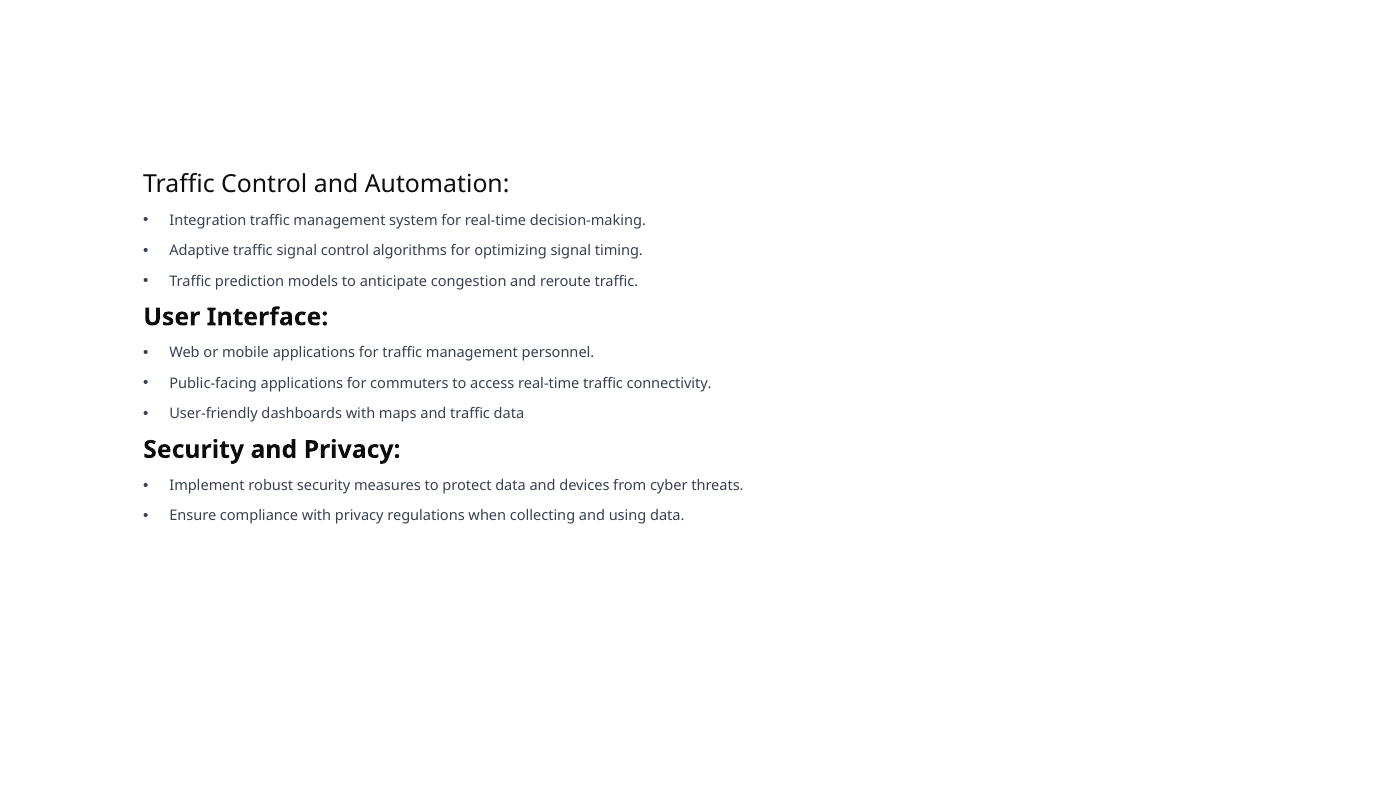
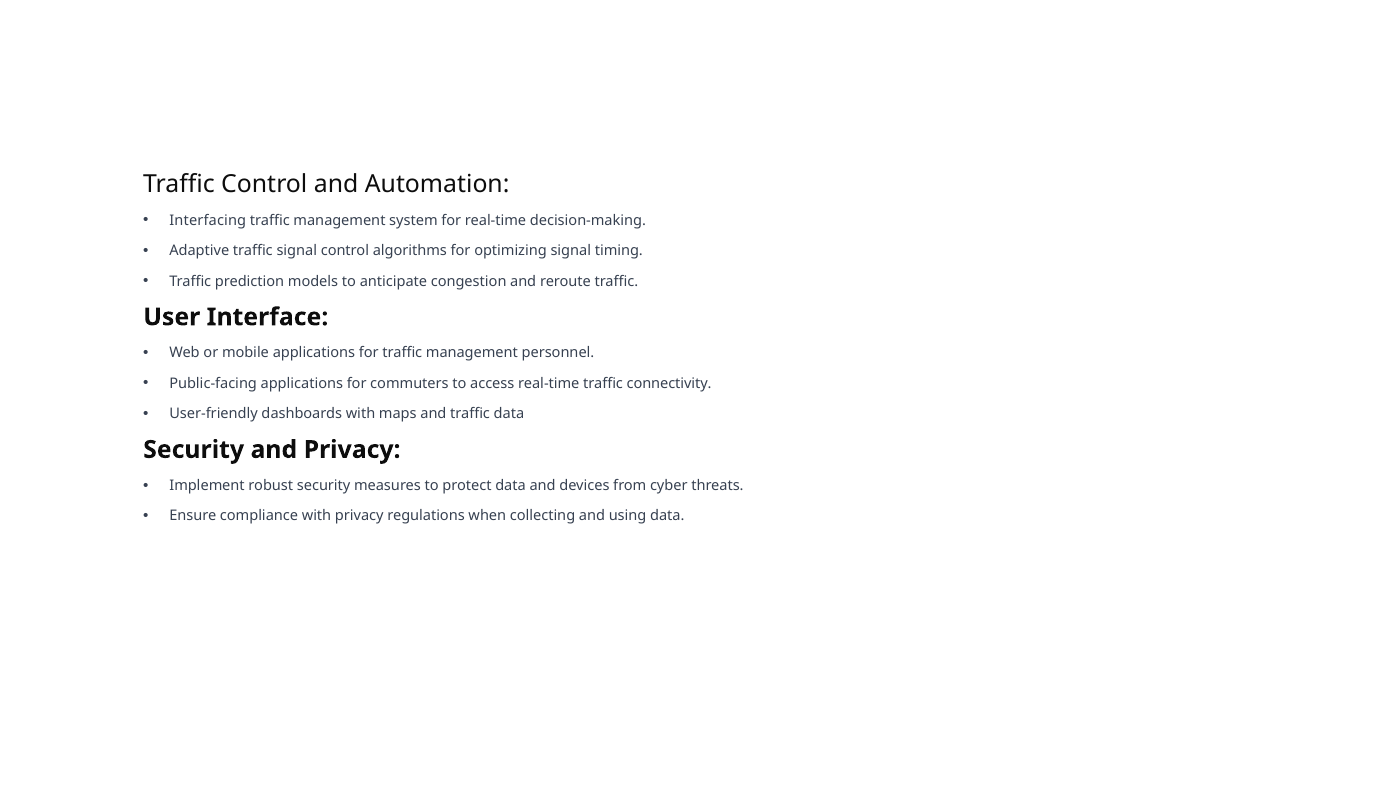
Integration: Integration -> Interfacing
